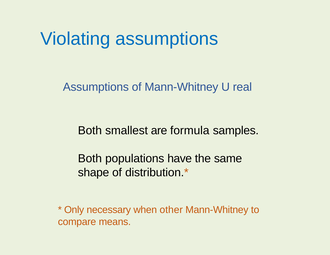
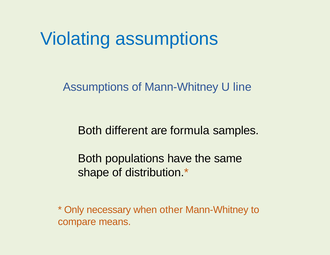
real: real -> line
smallest: smallest -> different
